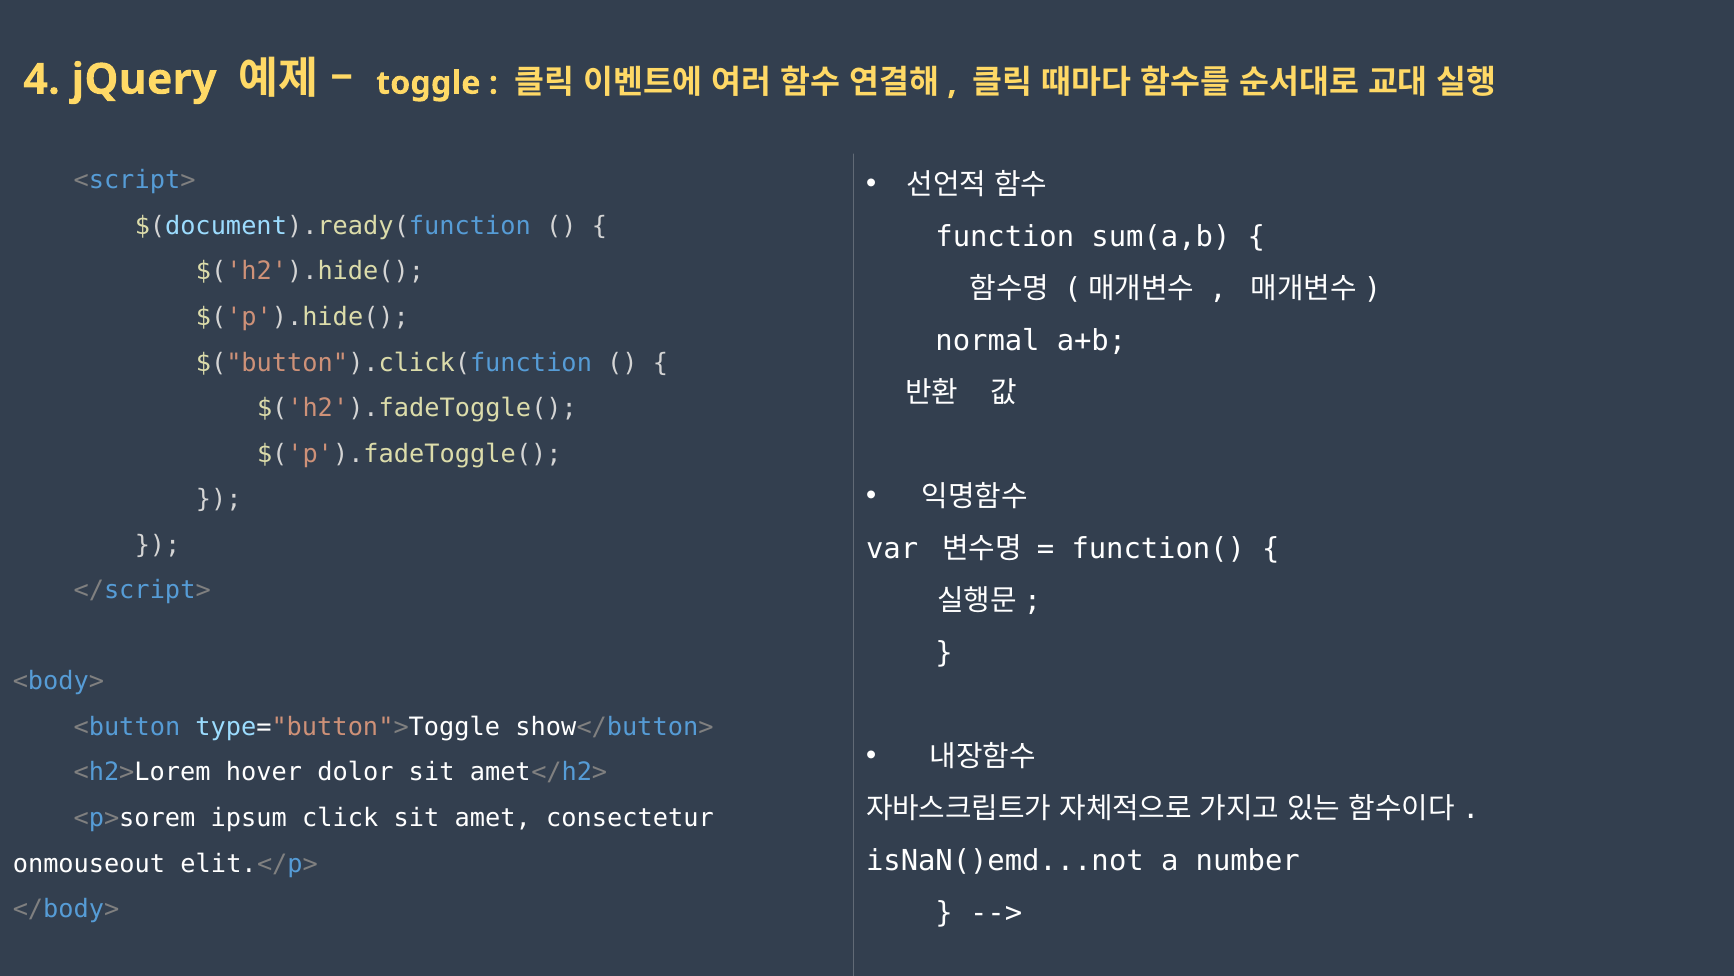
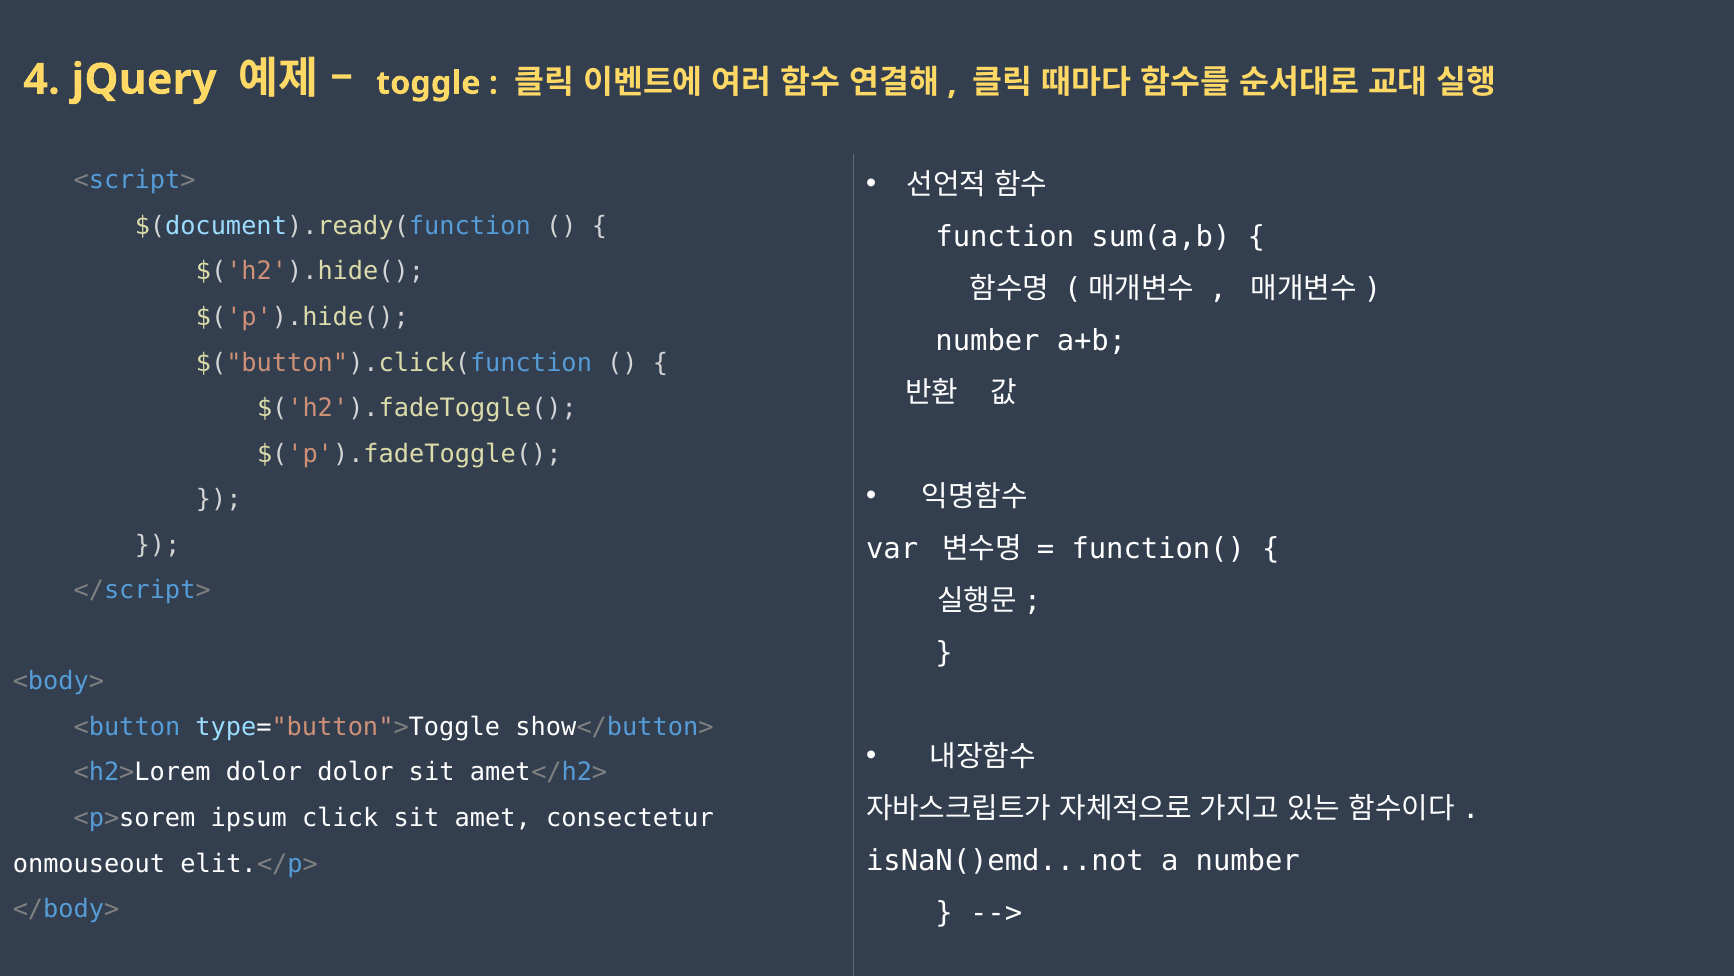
normal at (988, 341): normal -> number
<h2>Lorem hover: hover -> dolor
